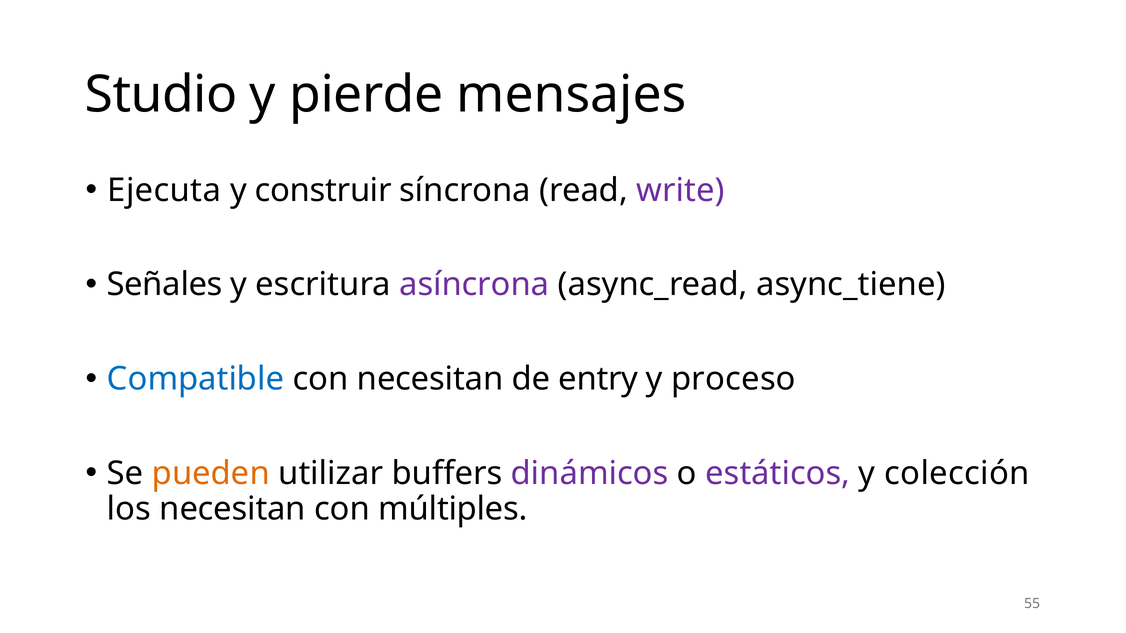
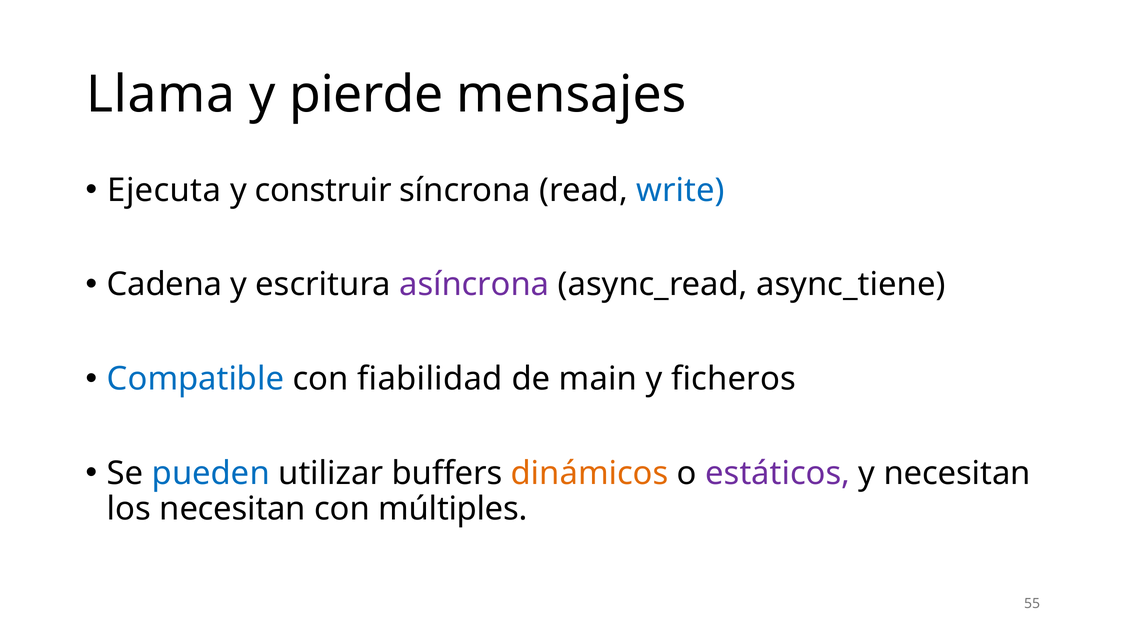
Studio: Studio -> Llama
write colour: purple -> blue
Señales: Señales -> Cadena
con necesitan: necesitan -> fiabilidad
entry: entry -> main
proceso: proceso -> ficheros
pueden colour: orange -> blue
dinámicos colour: purple -> orange
y colección: colección -> necesitan
